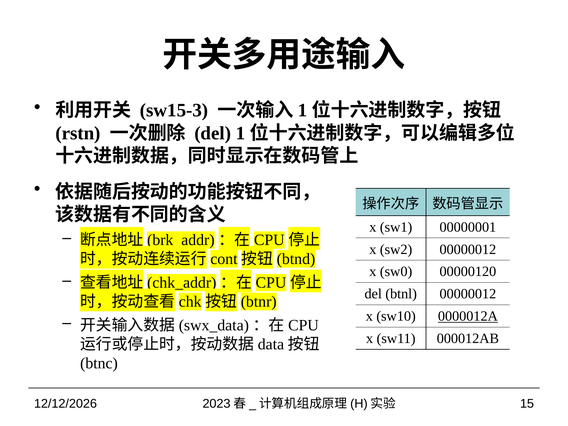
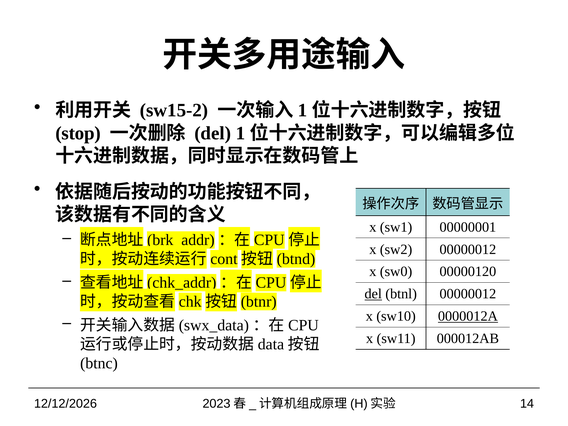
sw15-3: sw15-3 -> sw15-2
rstn: rstn -> stop
del at (373, 294) underline: none -> present
15: 15 -> 14
